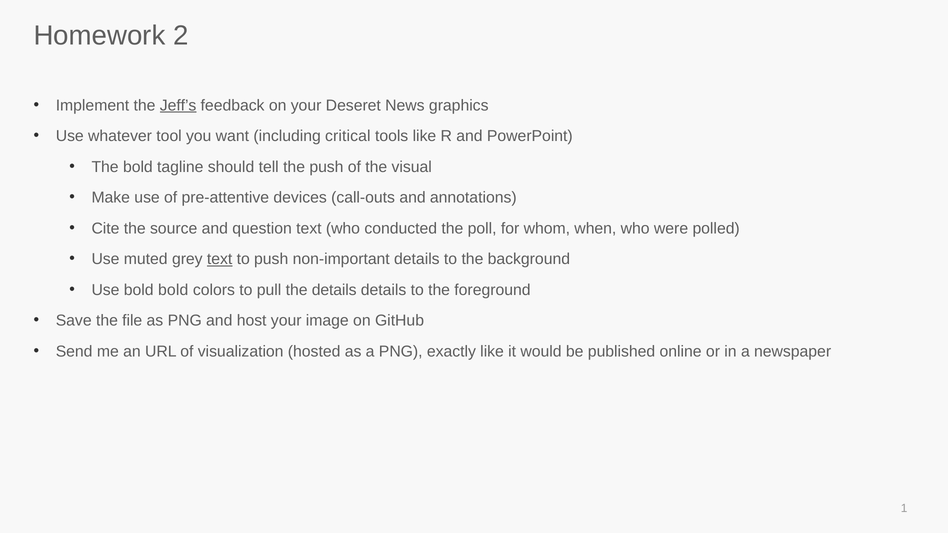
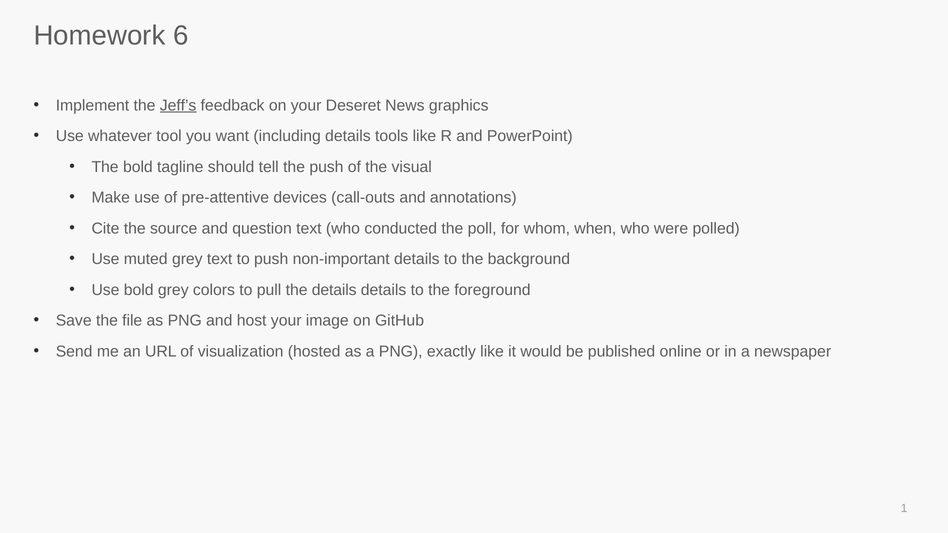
2: 2 -> 6
including critical: critical -> details
text at (220, 259) underline: present -> none
bold bold: bold -> grey
